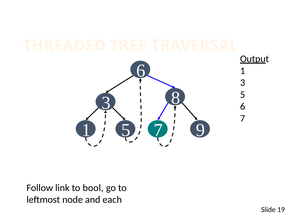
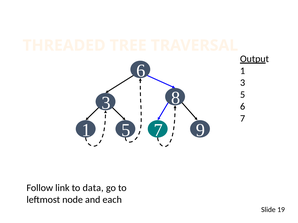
bool: bool -> data
